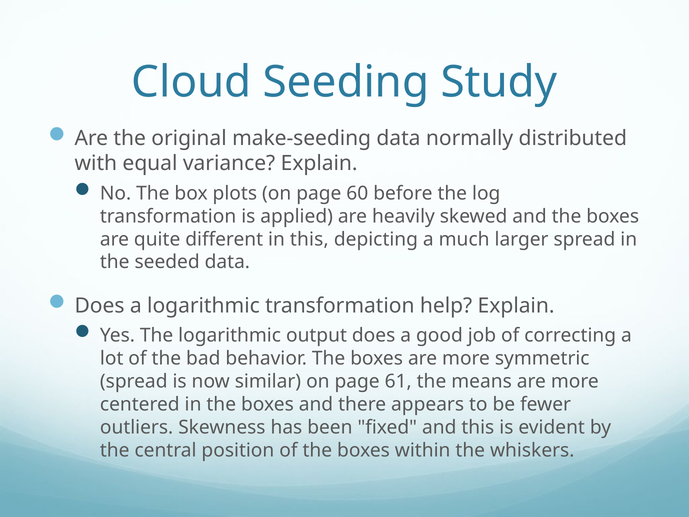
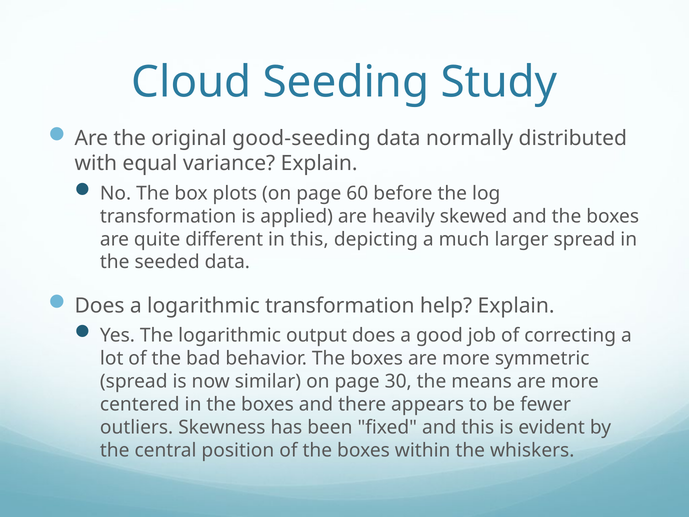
make-seeding: make-seeding -> good-seeding
61: 61 -> 30
